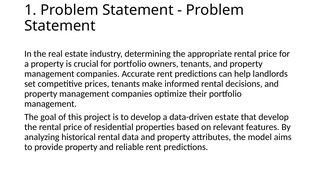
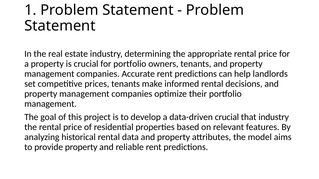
data-driven estate: estate -> crucial
that develop: develop -> industry
